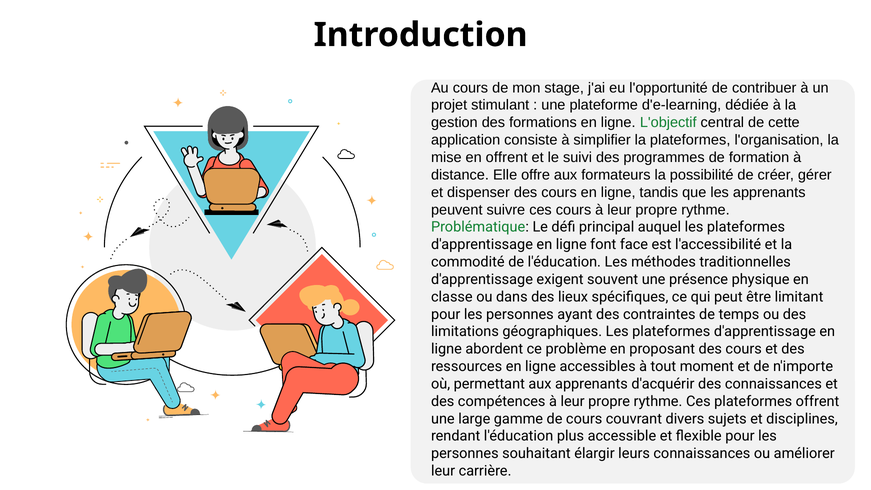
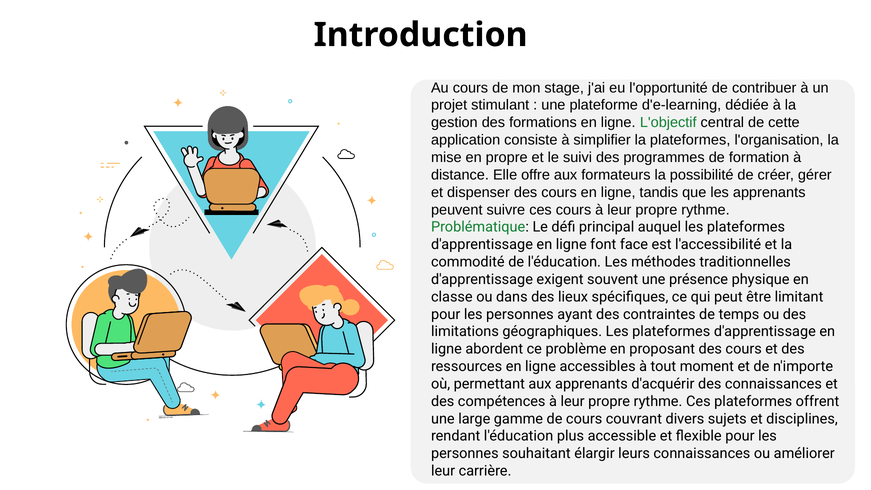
en offrent: offrent -> propre
